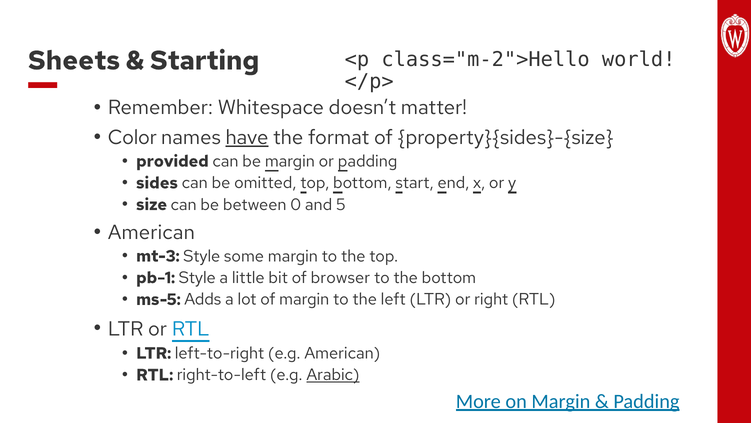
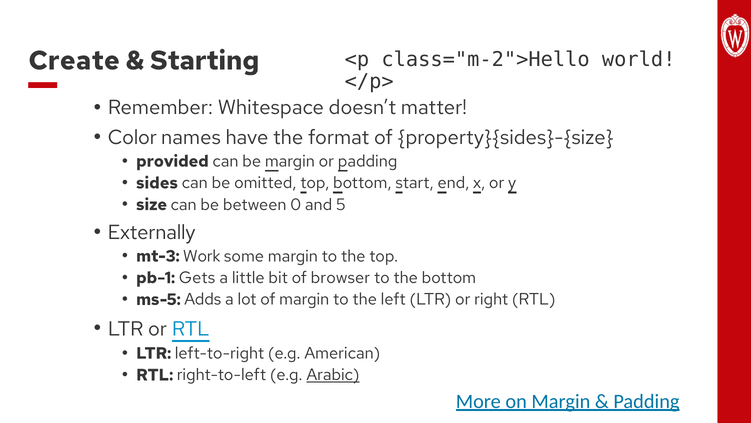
Sheets: Sheets -> Create
have underline: present -> none
American at (151, 232): American -> Externally
mt-3 Style: Style -> Work
pb-1 Style: Style -> Gets
